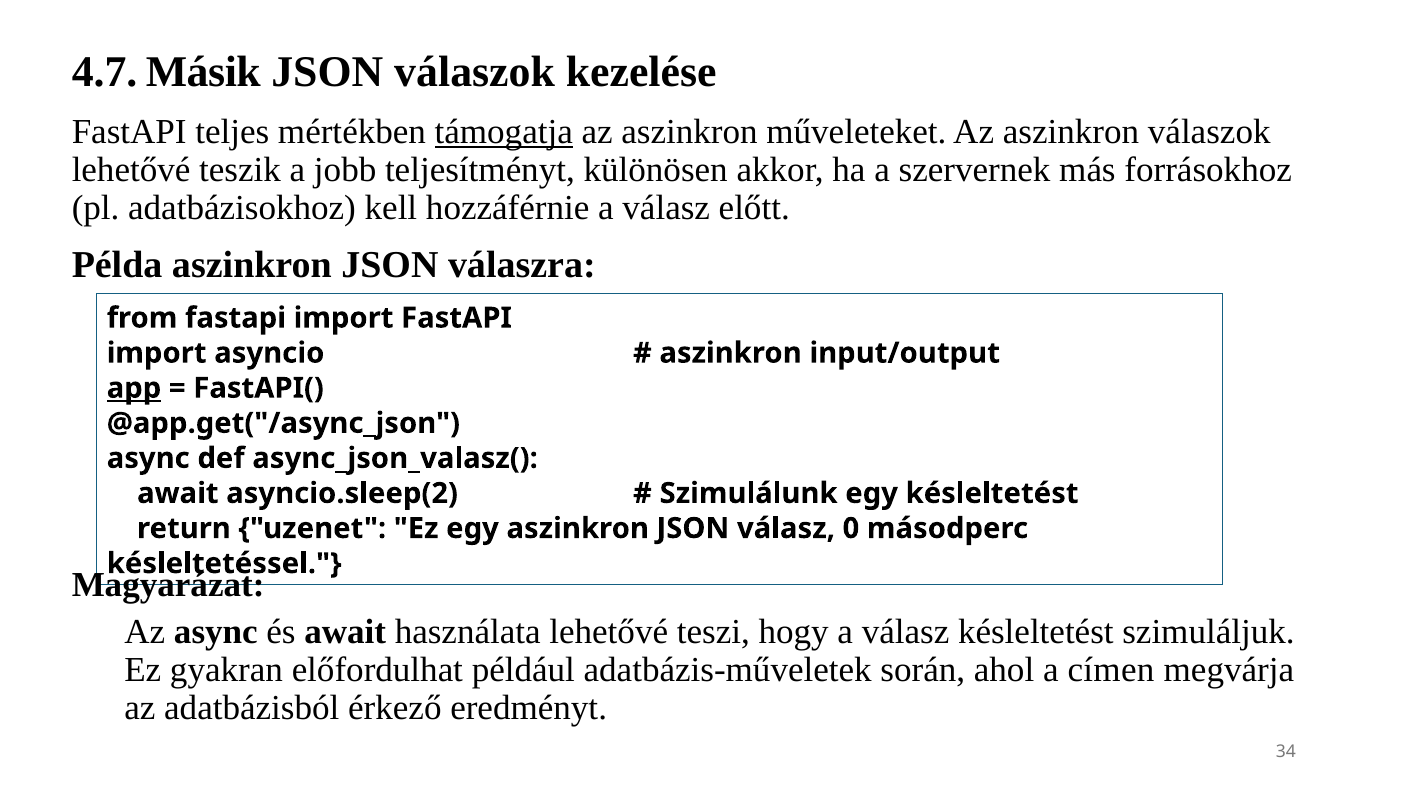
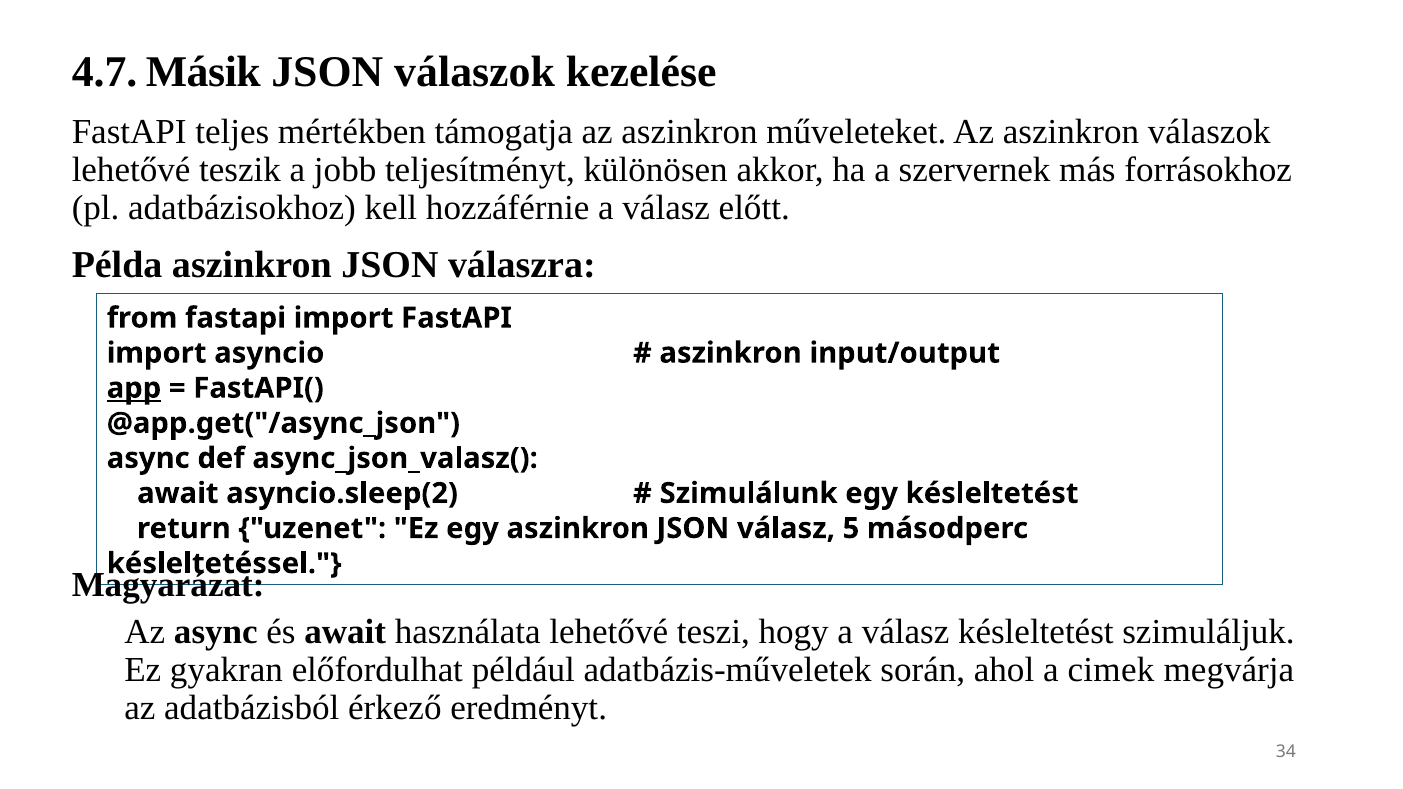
támogatja underline: present -> none
0: 0 -> 5
címen: címen -> cimek
